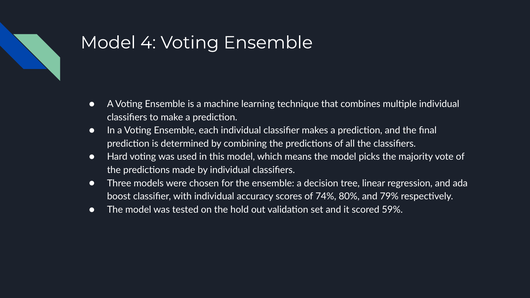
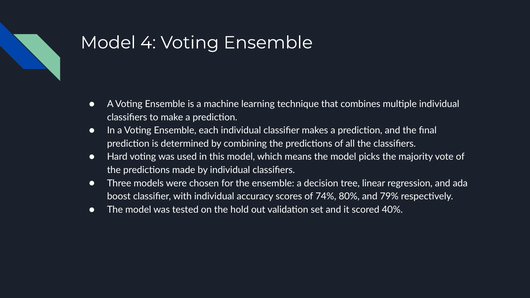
59%: 59% -> 40%
